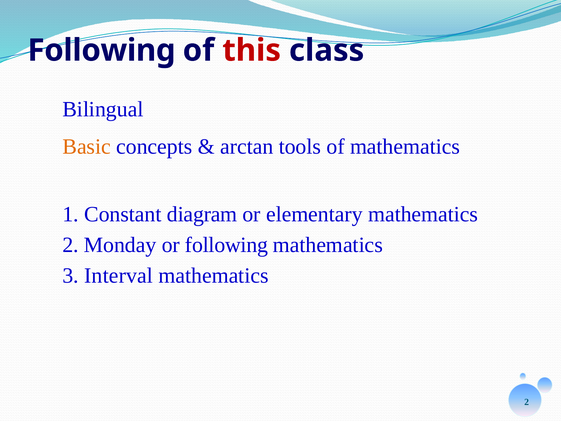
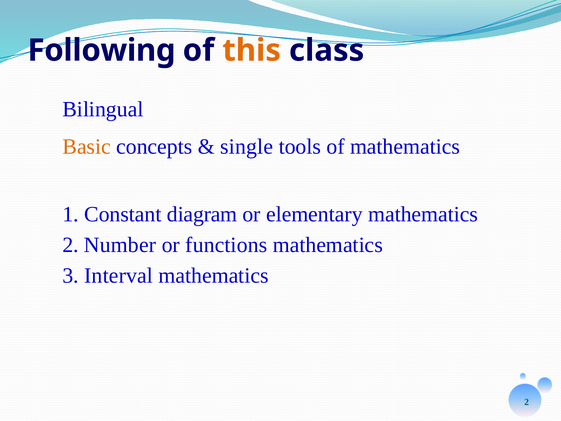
this colour: red -> orange
arctan: arctan -> single
Monday: Monday -> Number
or following: following -> functions
